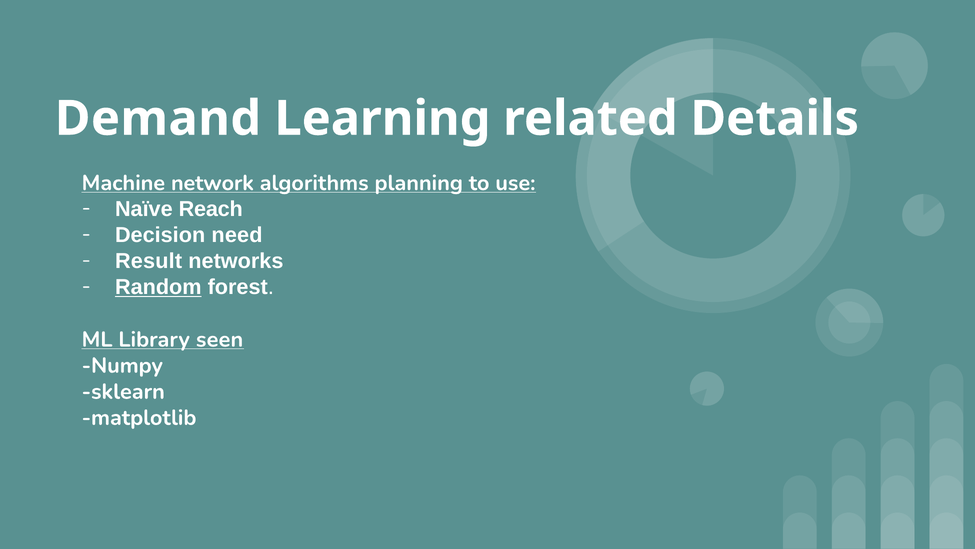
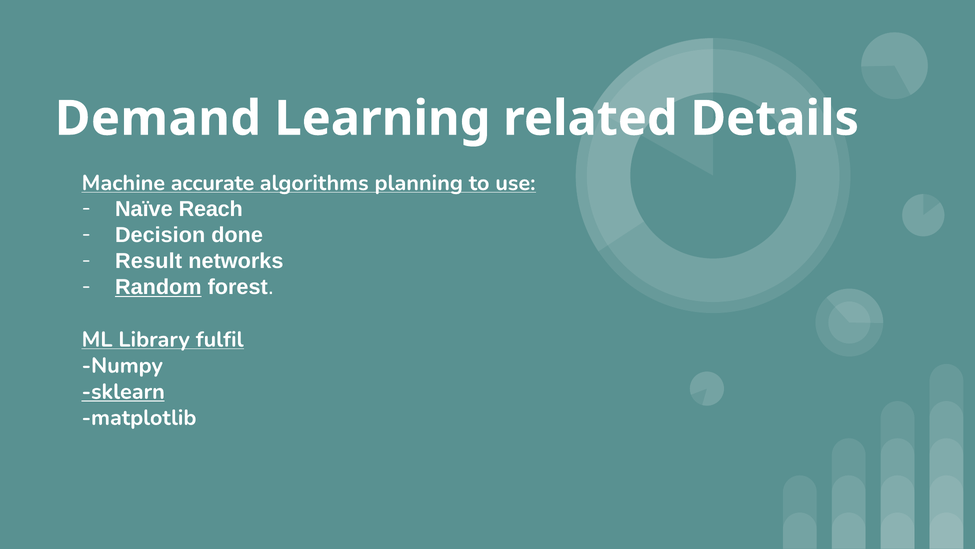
network: network -> accurate
need: need -> done
seen: seen -> fulfil
sklearn underline: none -> present
